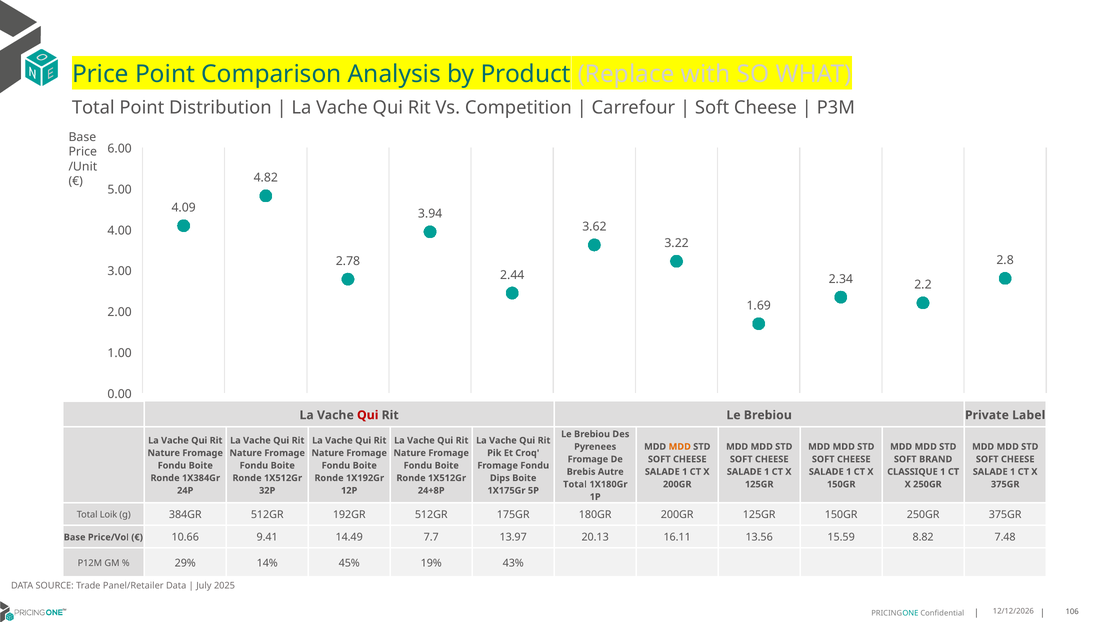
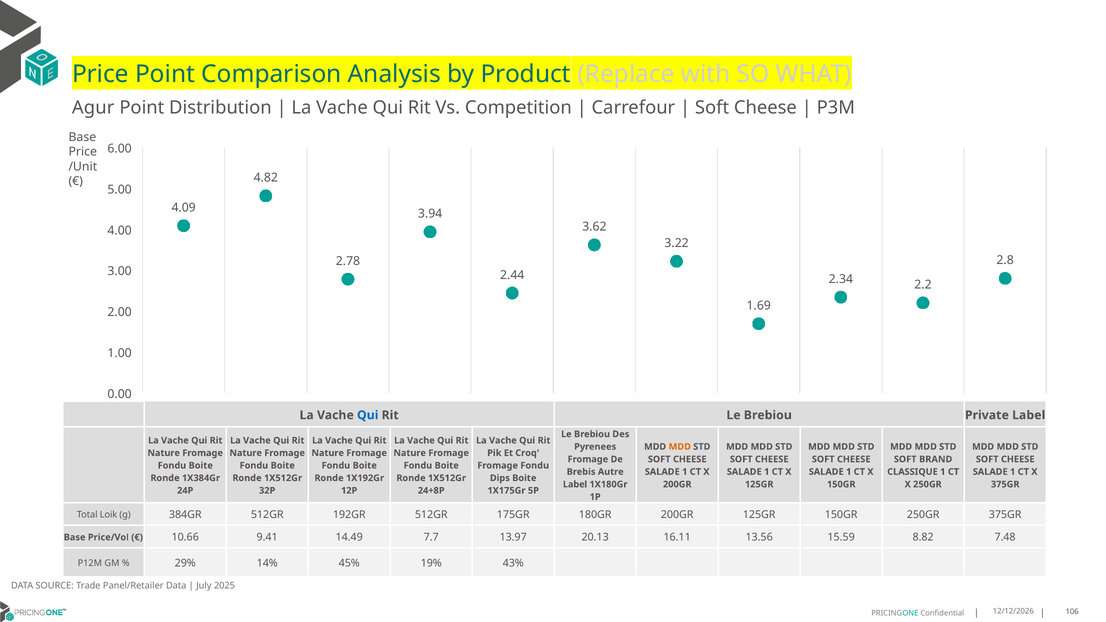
Total at (93, 108): Total -> Agur
Qui at (368, 415) colour: red -> blue
Total at (575, 484): Total -> Label
